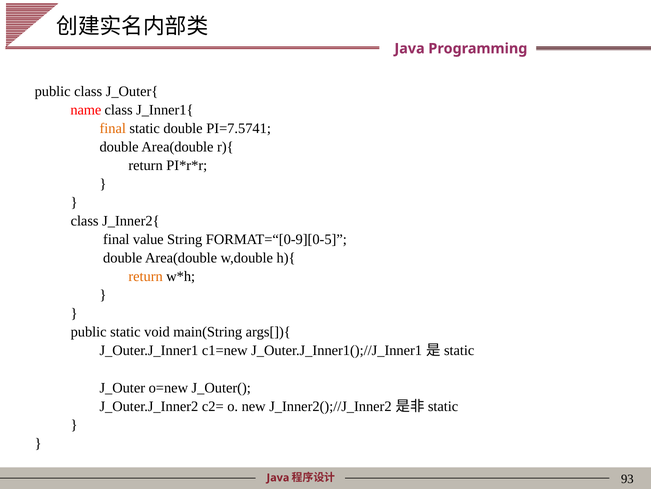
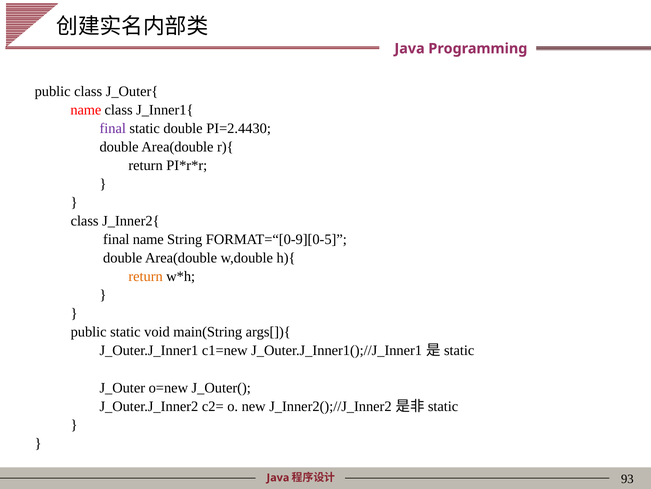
final at (113, 128) colour: orange -> purple
PI=7.5741: PI=7.5741 -> PI=2.4430
final value: value -> name
